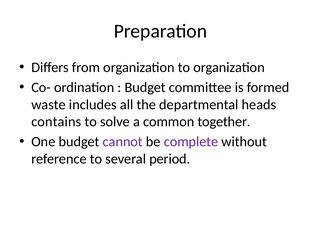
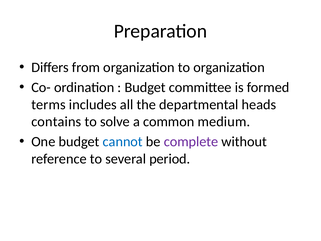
waste: waste -> terms
together: together -> medium
cannot colour: purple -> blue
